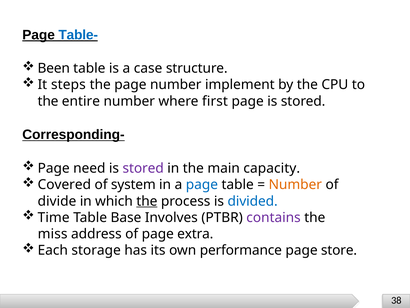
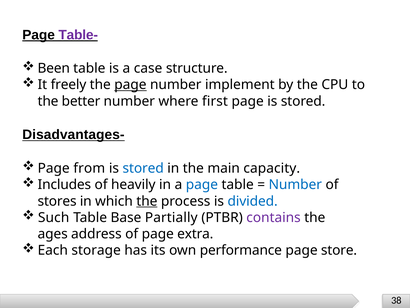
Table- colour: blue -> purple
steps: steps -> freely
page at (130, 85) underline: none -> present
entire: entire -> better
Corresponding-: Corresponding- -> Disadvantages-
need: need -> from
stored at (143, 168) colour: purple -> blue
Covered: Covered -> Includes
system: system -> heavily
Number at (295, 184) colour: orange -> blue
divide: divide -> stores
Time: Time -> Such
Involves: Involves -> Partially
miss: miss -> ages
